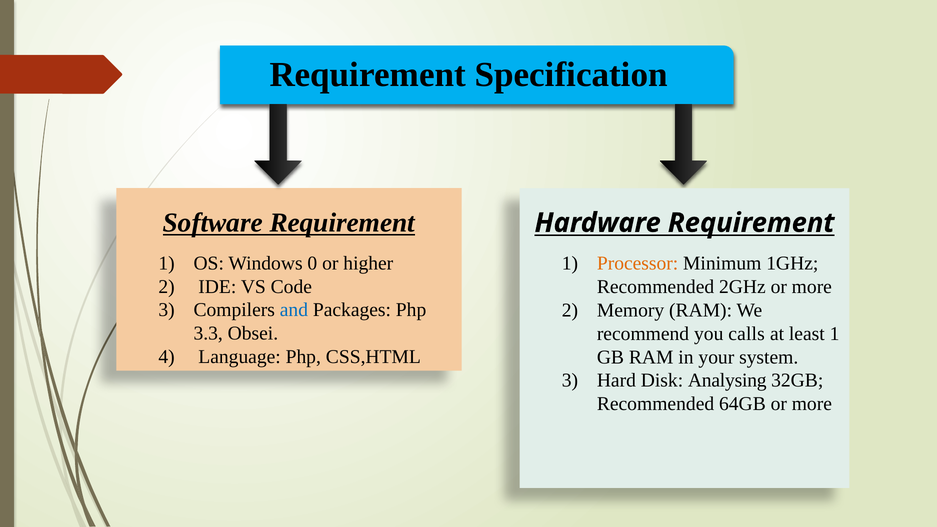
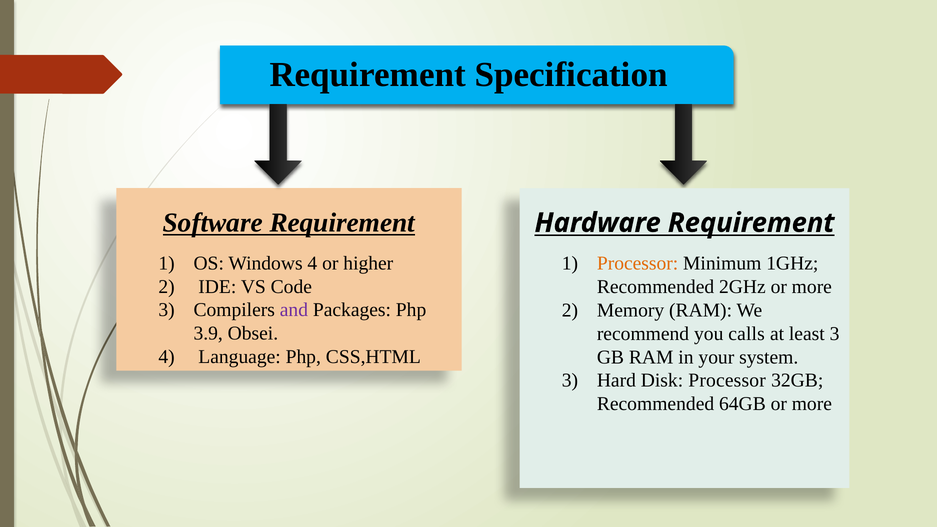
Windows 0: 0 -> 4
and colour: blue -> purple
3.3: 3.3 -> 3.9
least 1: 1 -> 3
Disk Analysing: Analysing -> Processor
